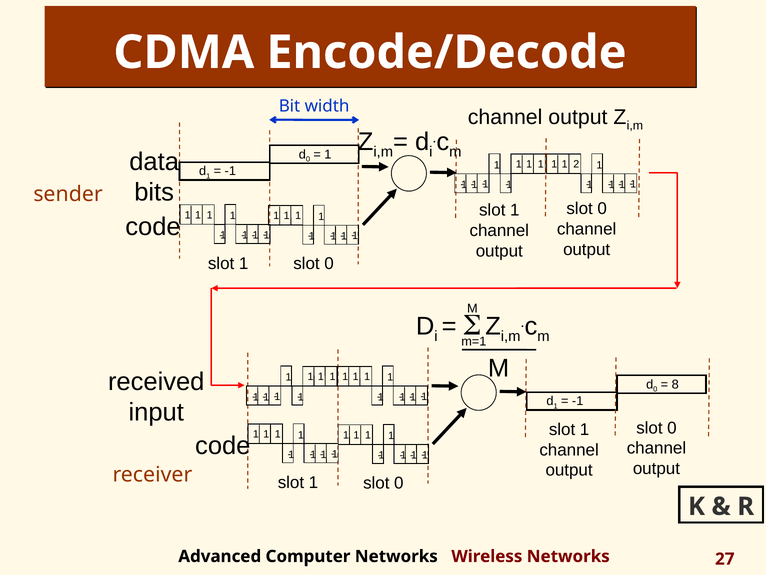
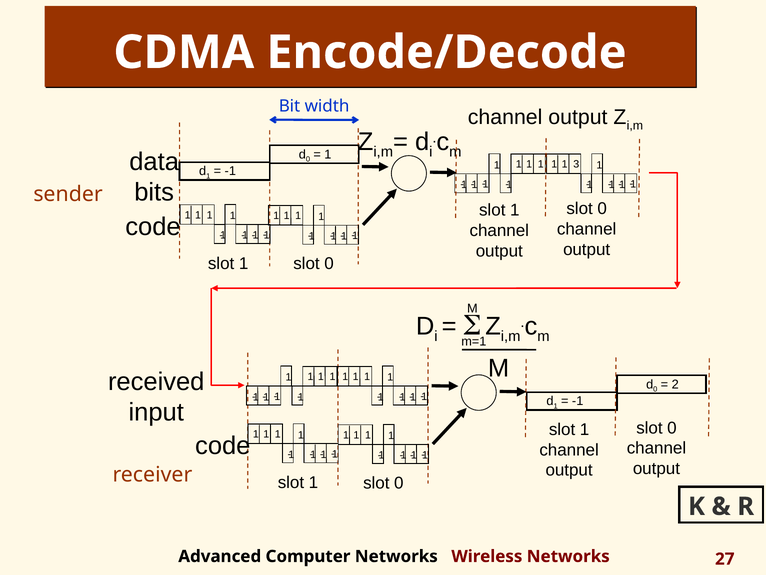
2: 2 -> 3
8: 8 -> 2
